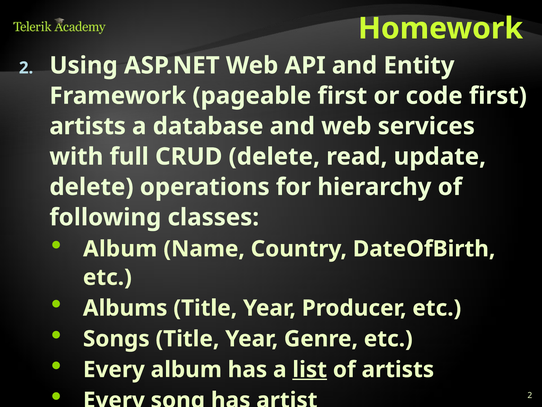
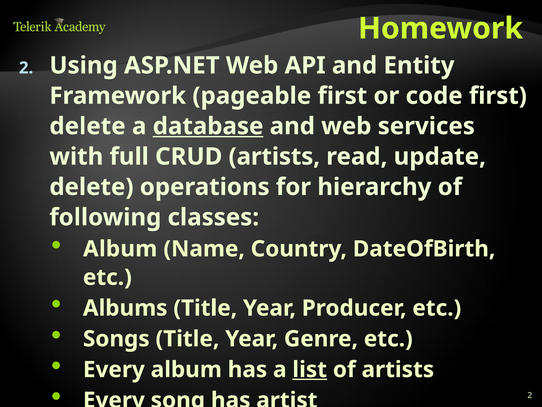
artists at (88, 126): artists -> delete
database underline: none -> present
CRUD delete: delete -> artists
